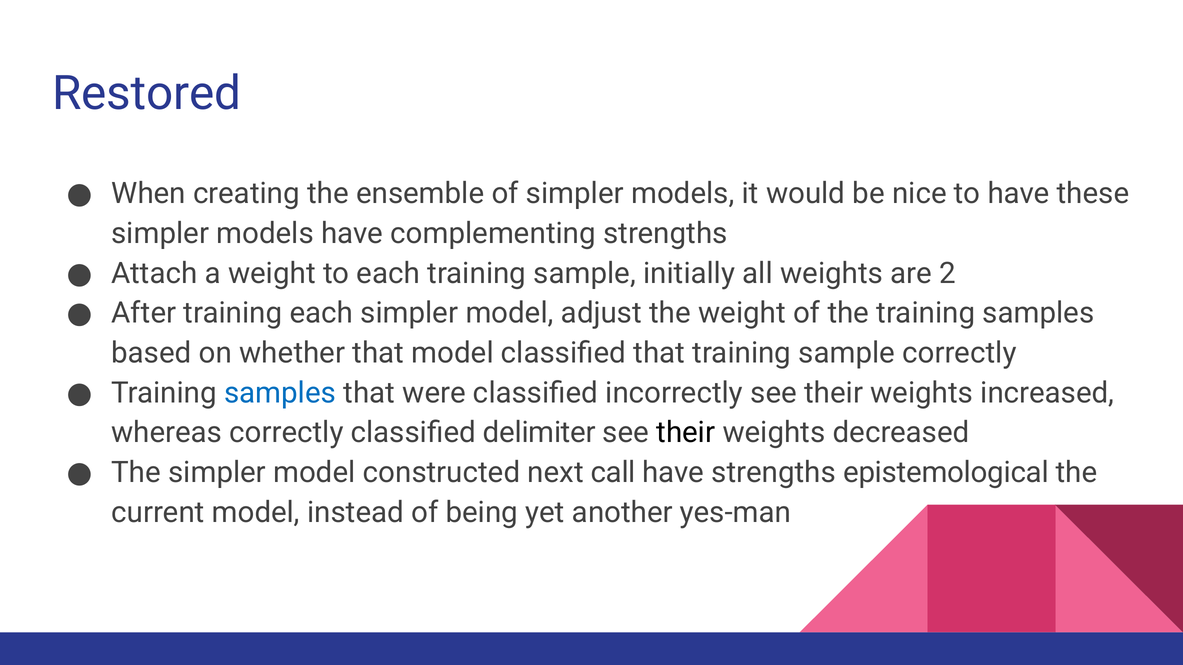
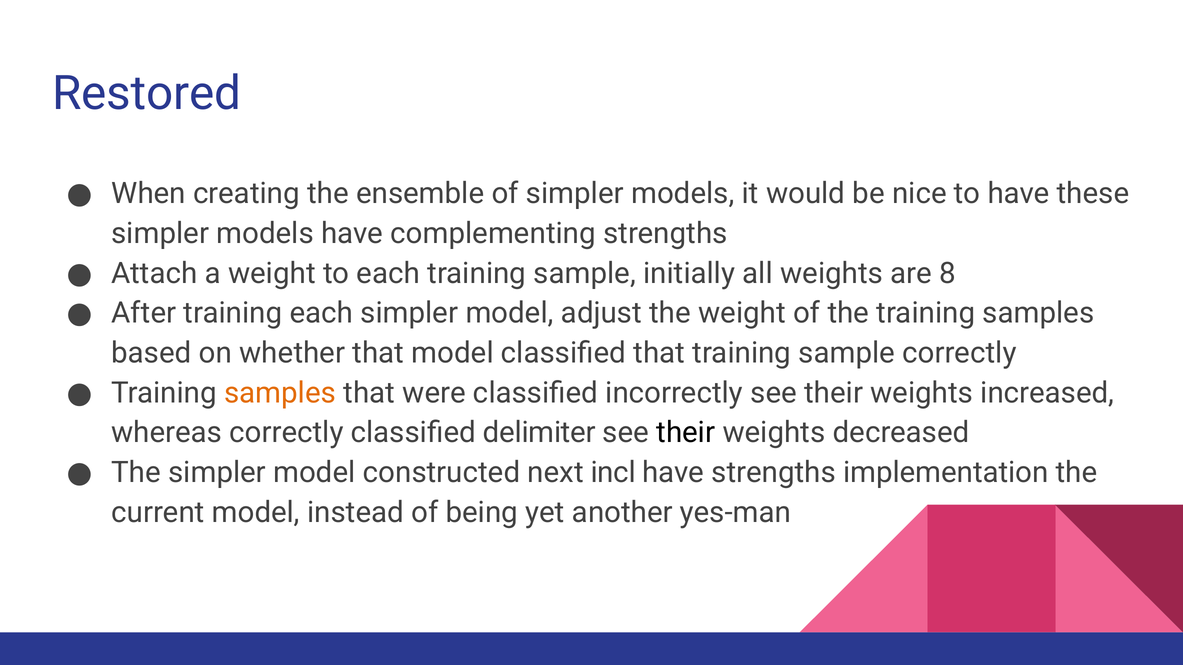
2: 2 -> 8
samples at (280, 393) colour: blue -> orange
call: call -> incl
epistemological: epistemological -> implementation
